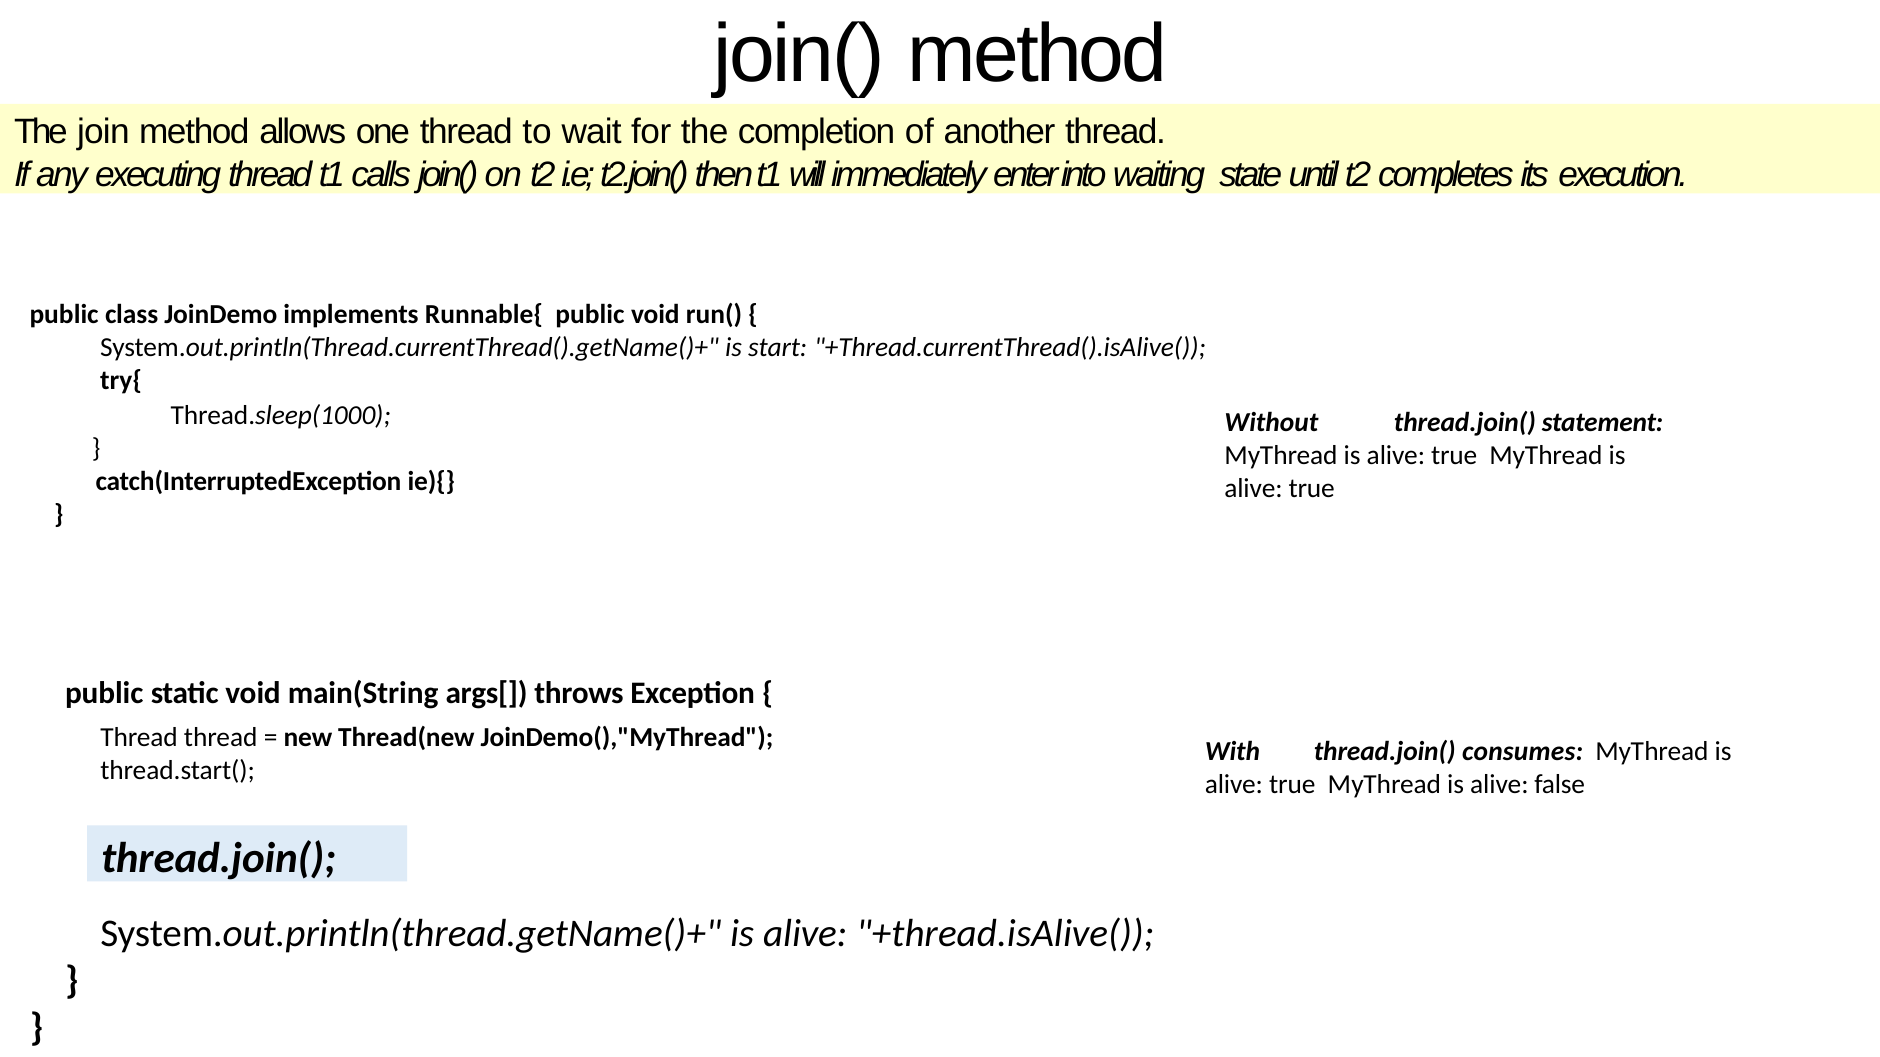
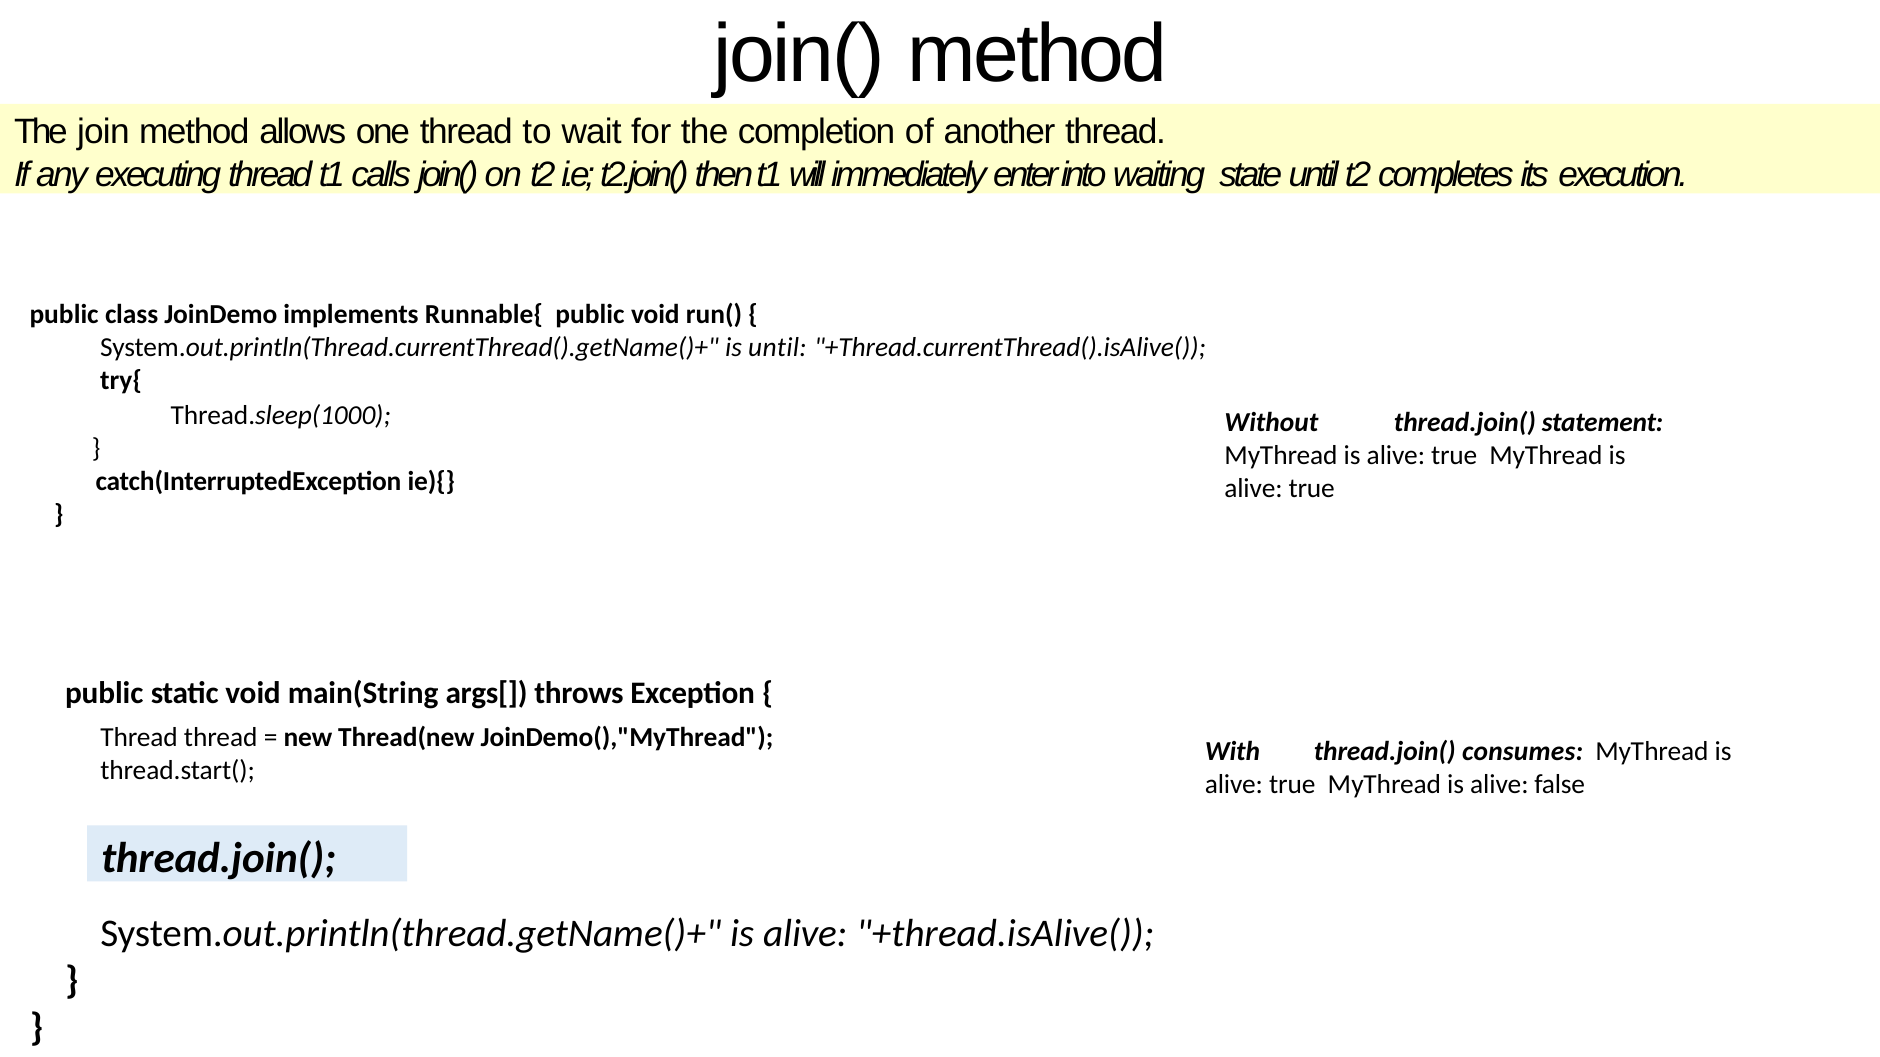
is start: start -> until
